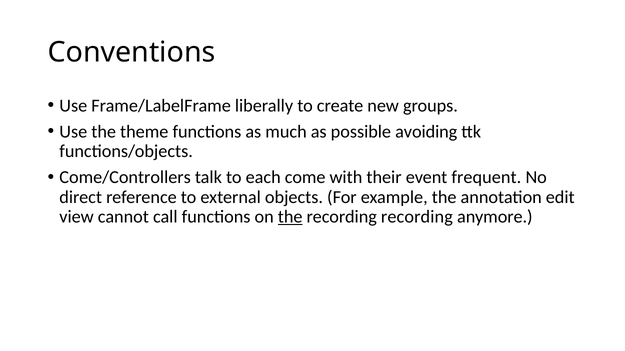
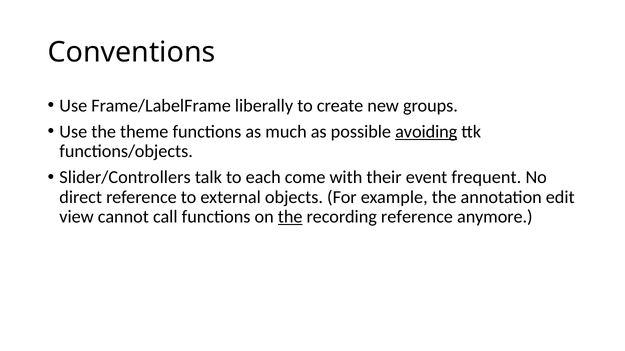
avoiding underline: none -> present
Come/Controllers: Come/Controllers -> Slider/Controllers
recording recording: recording -> reference
